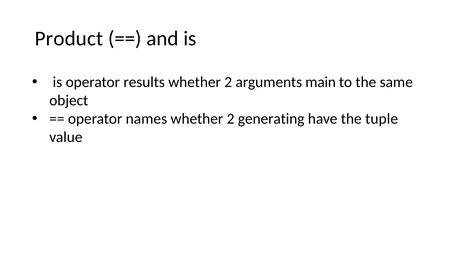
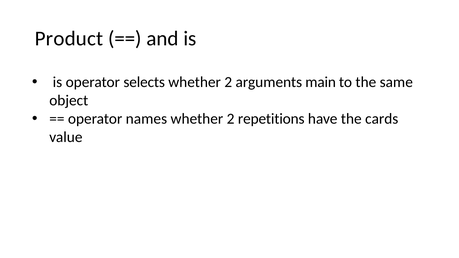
results: results -> selects
generating: generating -> repetitions
tuple: tuple -> cards
